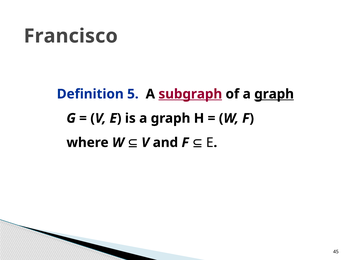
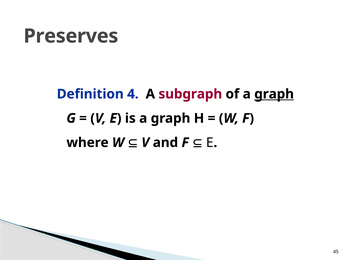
Francisco: Francisco -> Preserves
5: 5 -> 4
subgraph underline: present -> none
